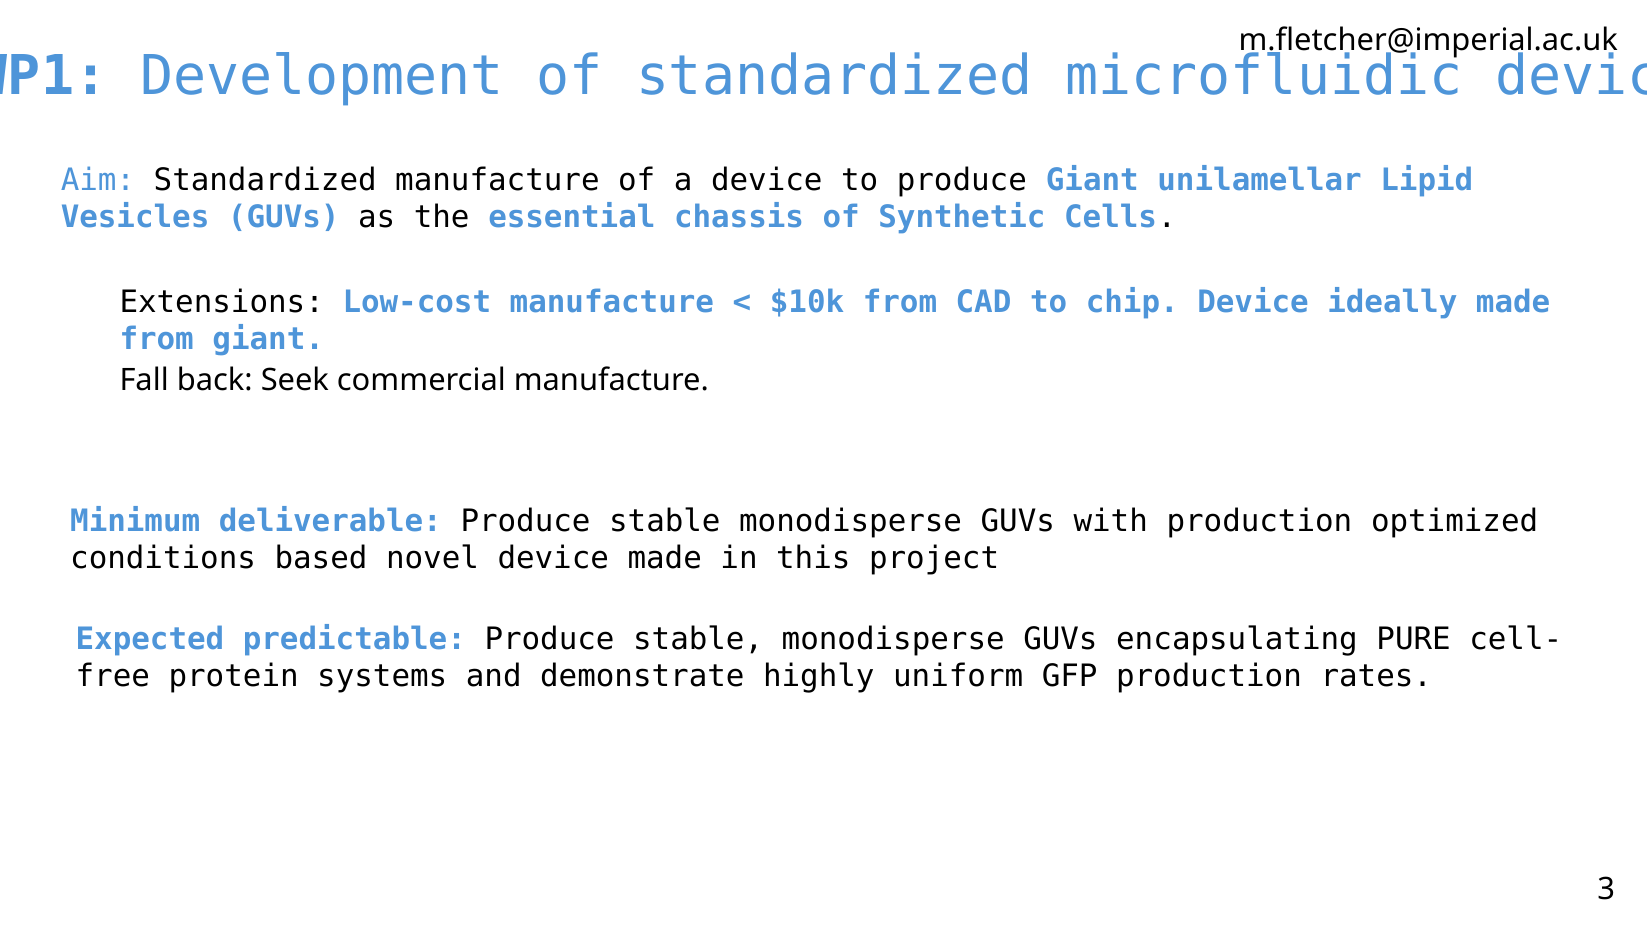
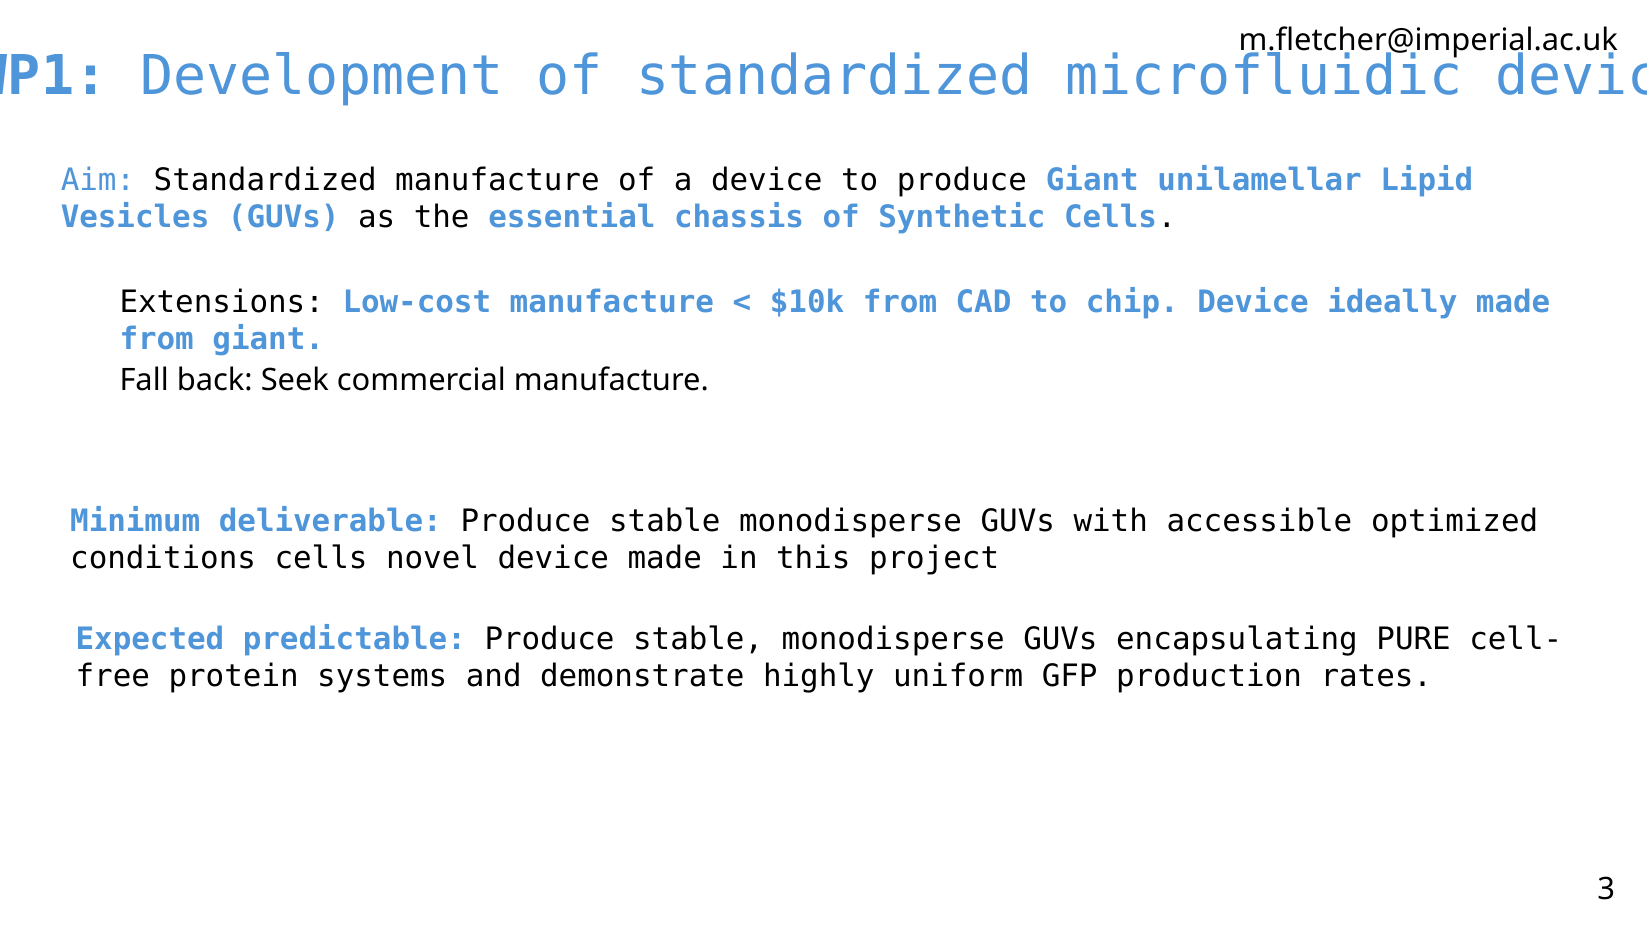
with production: production -> accessible
conditions based: based -> cells
